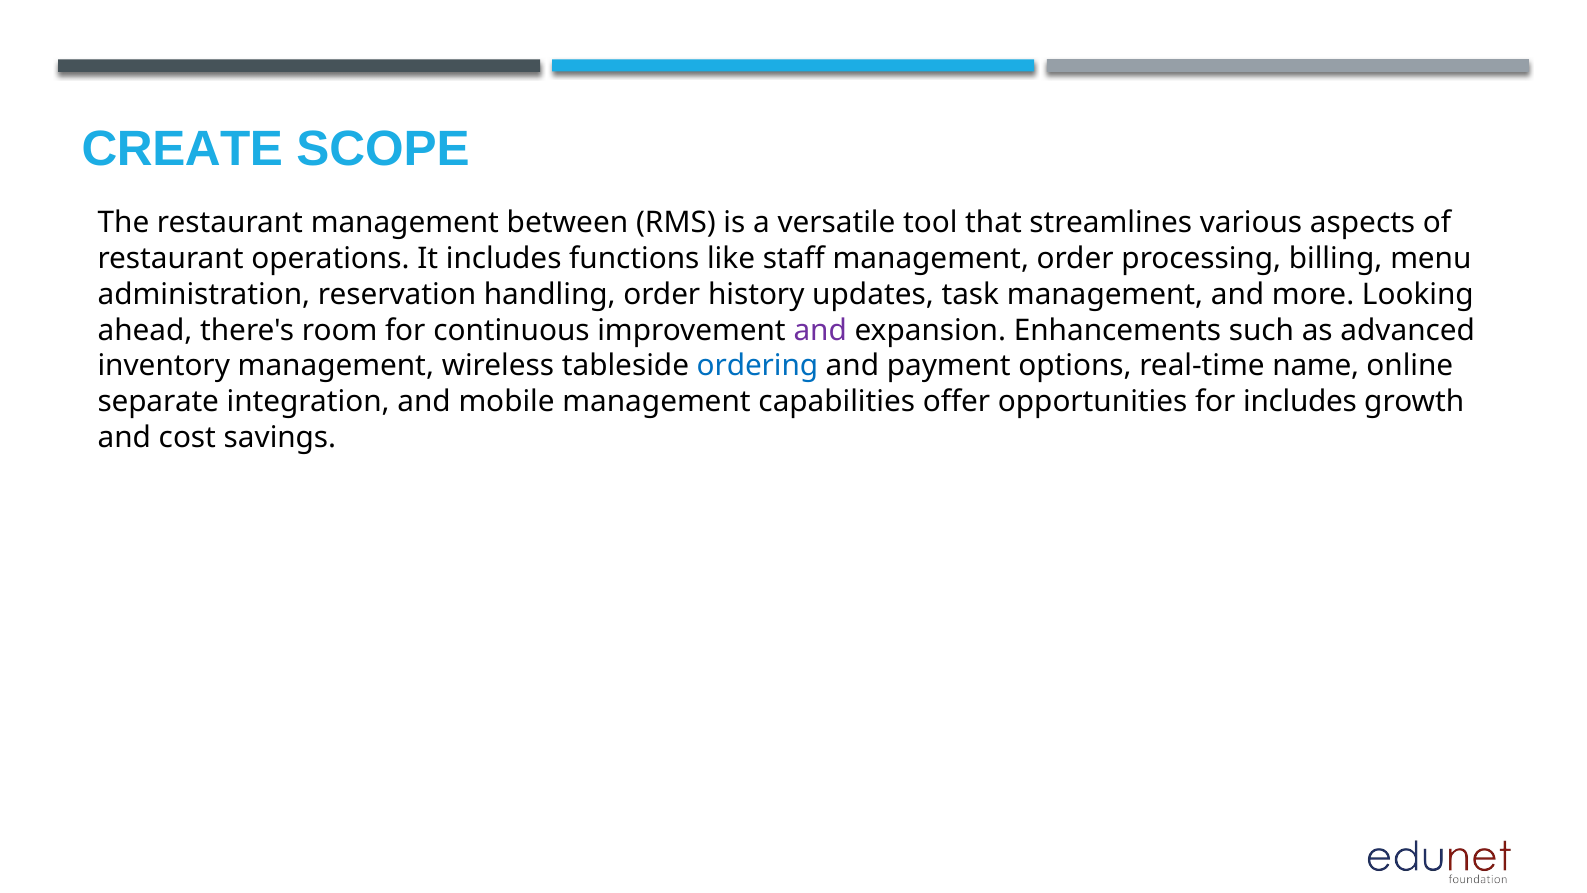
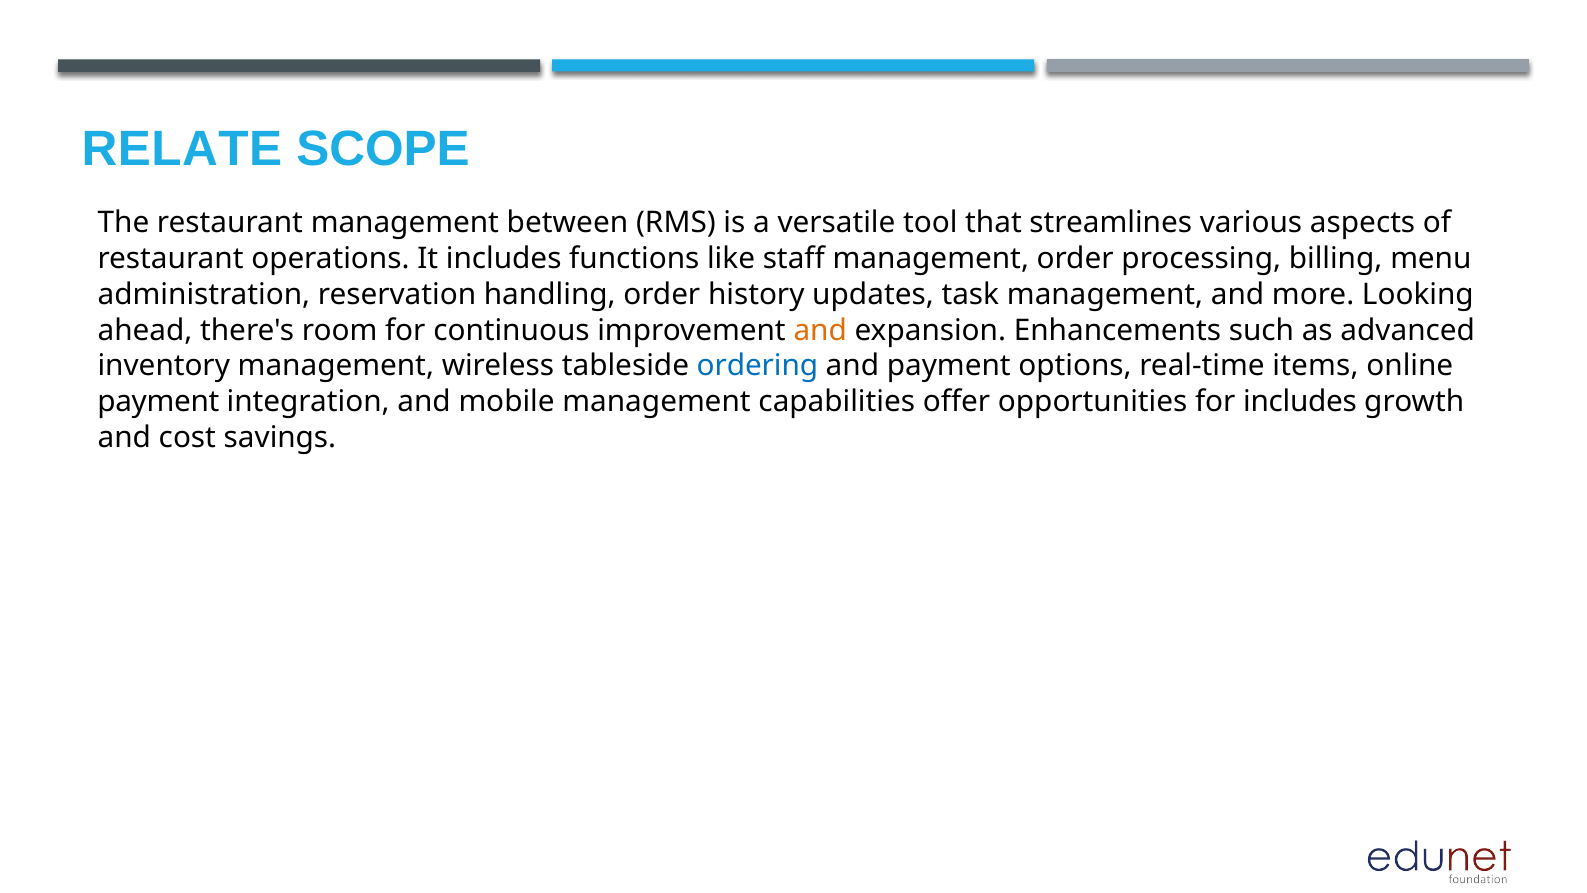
CREATE: CREATE -> RELATE
and at (820, 330) colour: purple -> orange
name: name -> items
separate at (158, 402): separate -> payment
